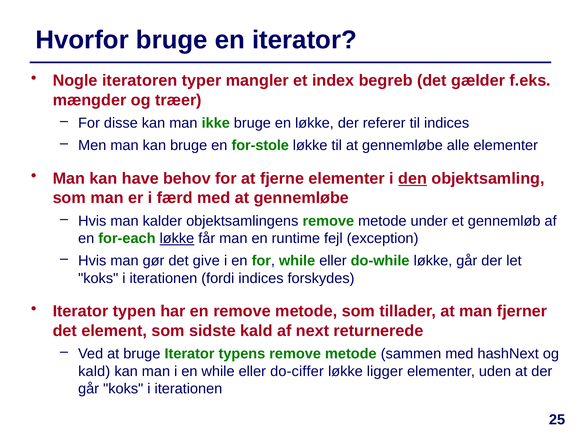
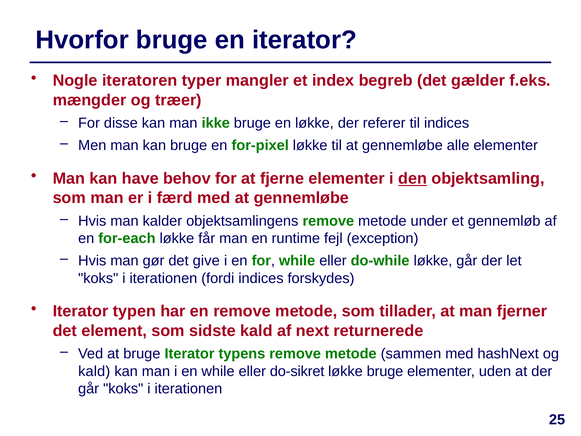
for-stole: for-stole -> for-pixel
løkke at (177, 238) underline: present -> none
do-ciffer: do-ciffer -> do-sikret
løkke ligger: ligger -> bruge
